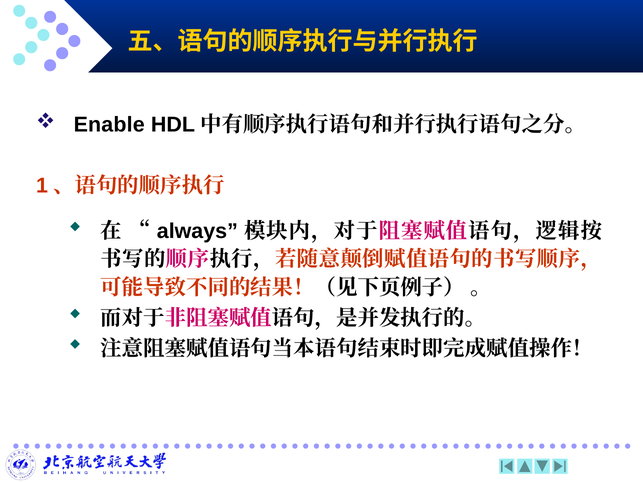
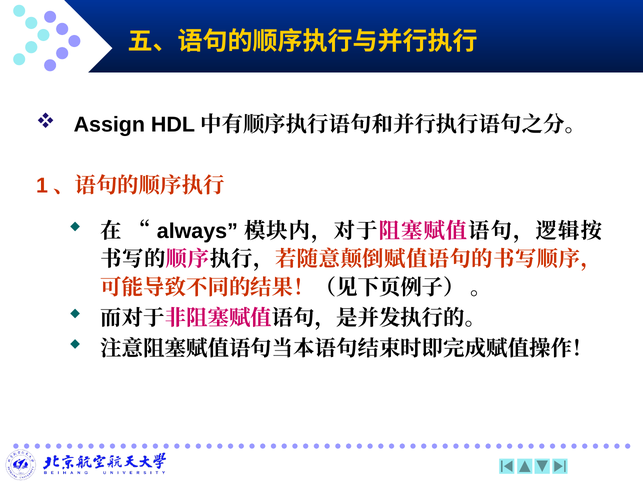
Enable: Enable -> Assign
